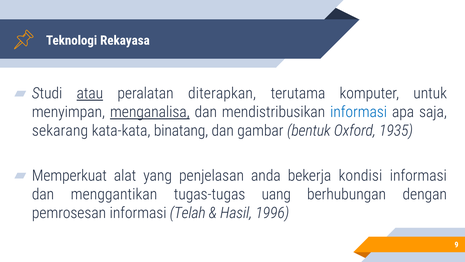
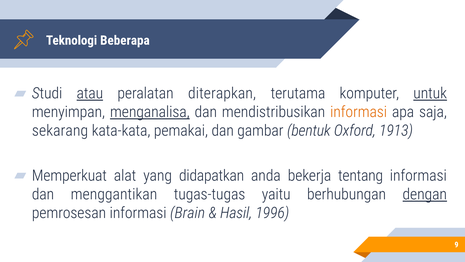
Rekayasa: Rekayasa -> Beberapa
untuk underline: none -> present
informasi at (359, 112) colour: blue -> orange
binatang: binatang -> pemakai
1935: 1935 -> 1913
penjelasan: penjelasan -> didapatkan
kondisi: kondisi -> tentang
uang: uang -> yaitu
dengan underline: none -> present
Telah: Telah -> Brain
